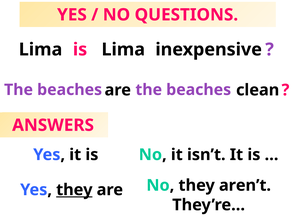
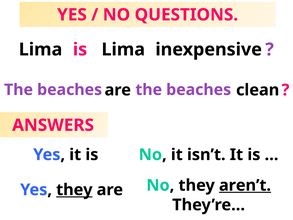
aren’t underline: none -> present
